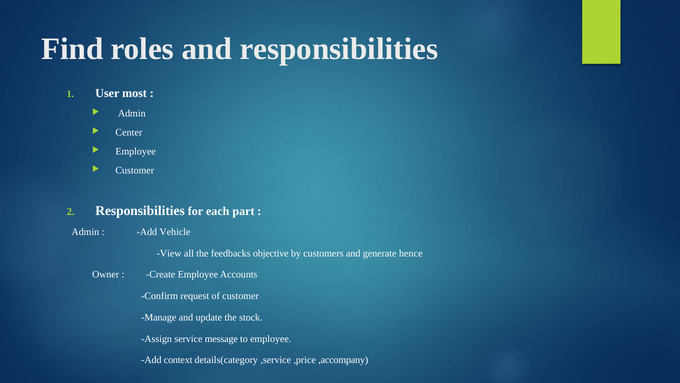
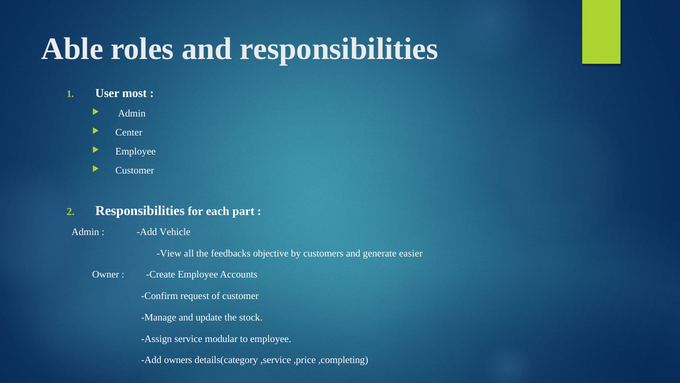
Find: Find -> Able
hence: hence -> easier
message: message -> modular
context: context -> owners
,accompany: ,accompany -> ,completing
